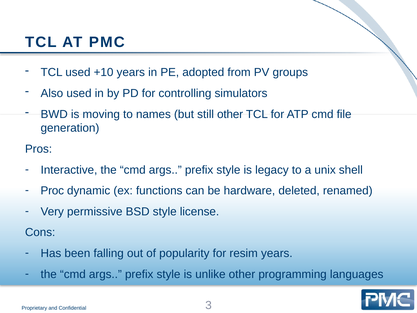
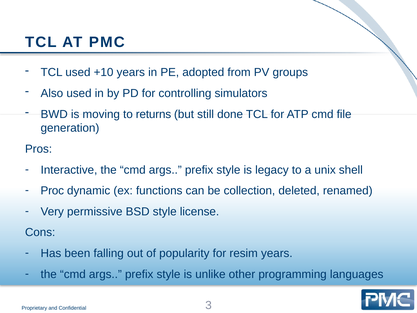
names: names -> returns
still other: other -> done
hardware: hardware -> collection
